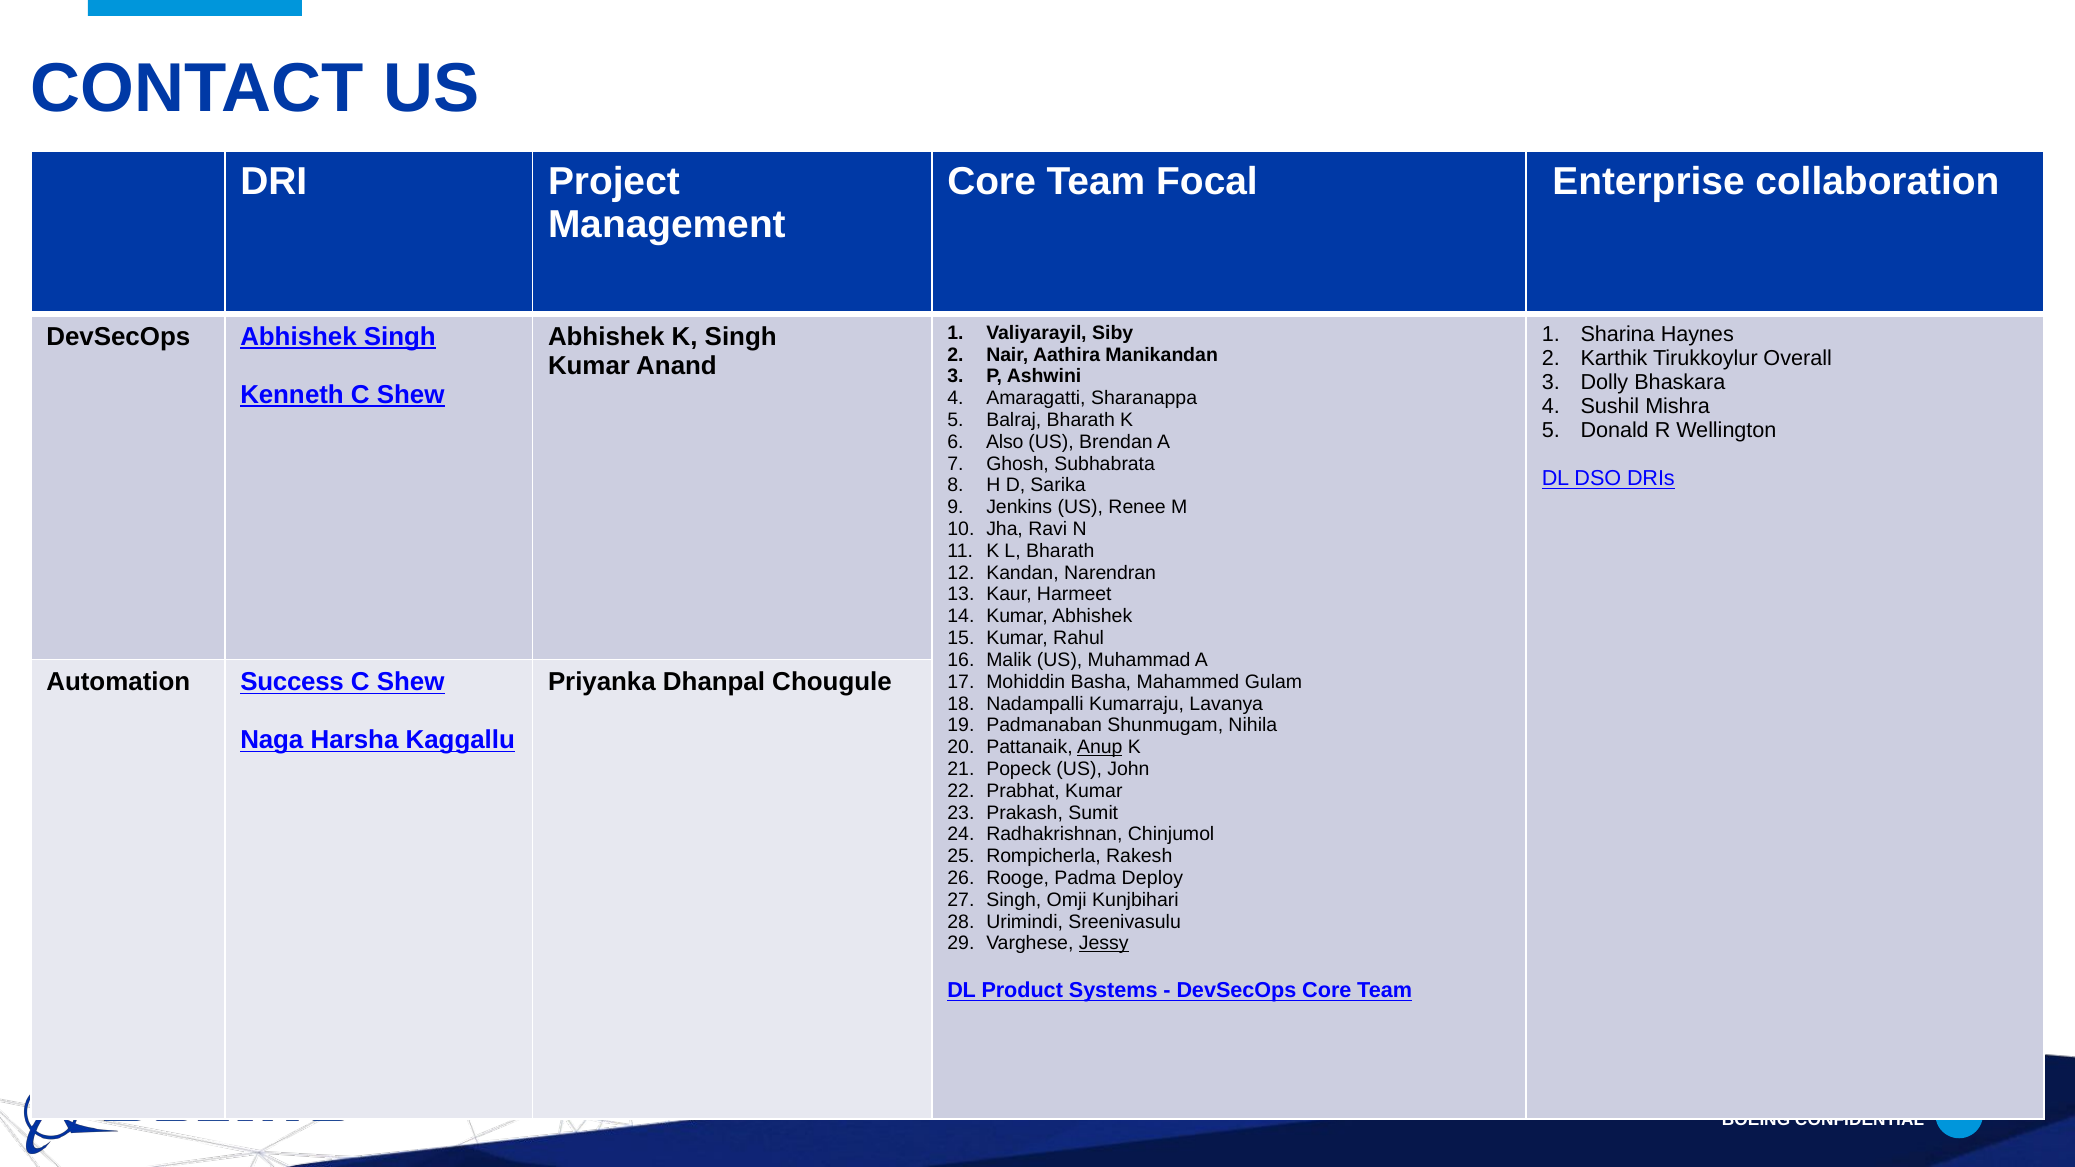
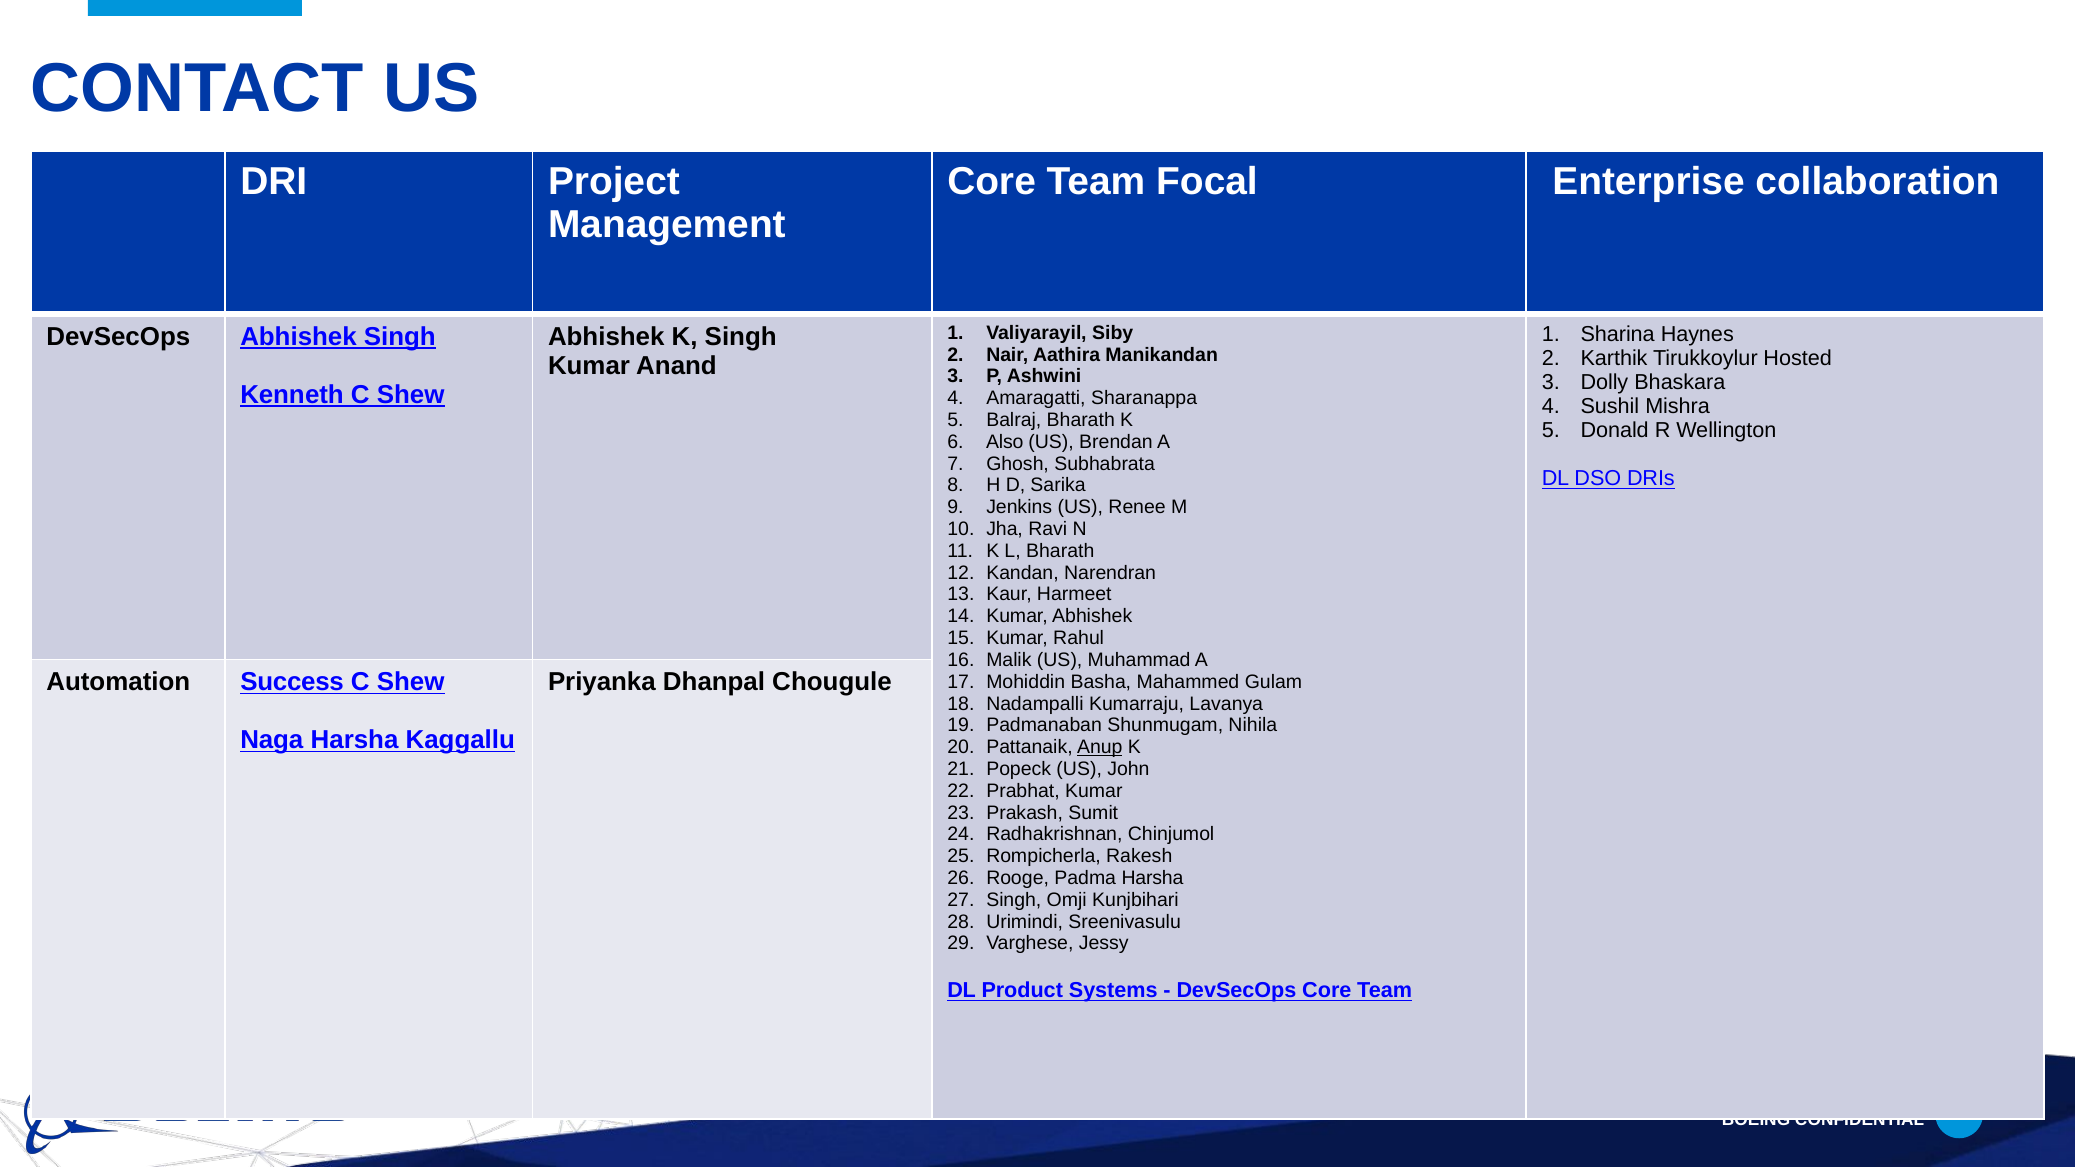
Overall: Overall -> Hosted
Padma Deploy: Deploy -> Harsha
Jessy underline: present -> none
